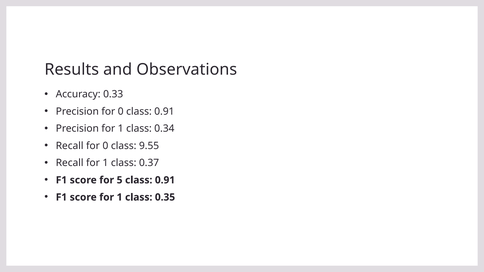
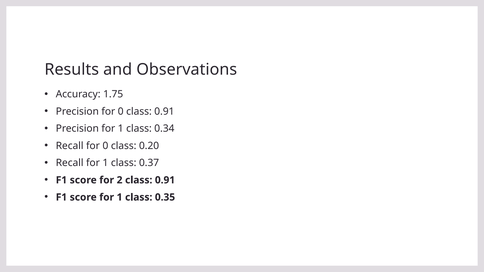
0.33: 0.33 -> 1.75
9.55: 9.55 -> 0.20
5: 5 -> 2
